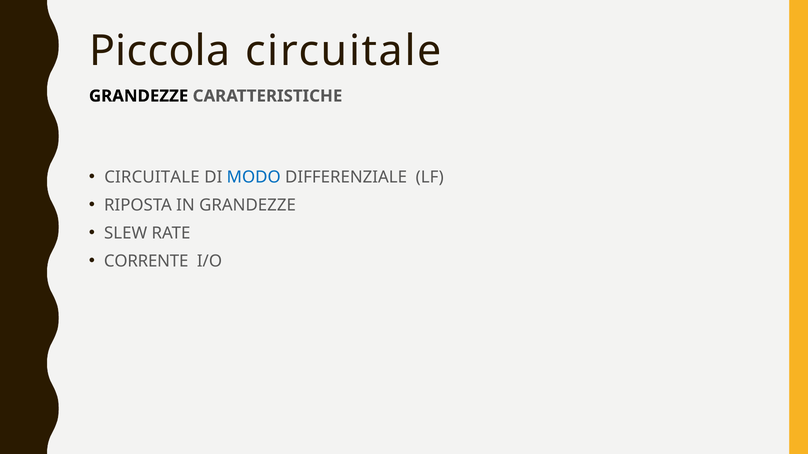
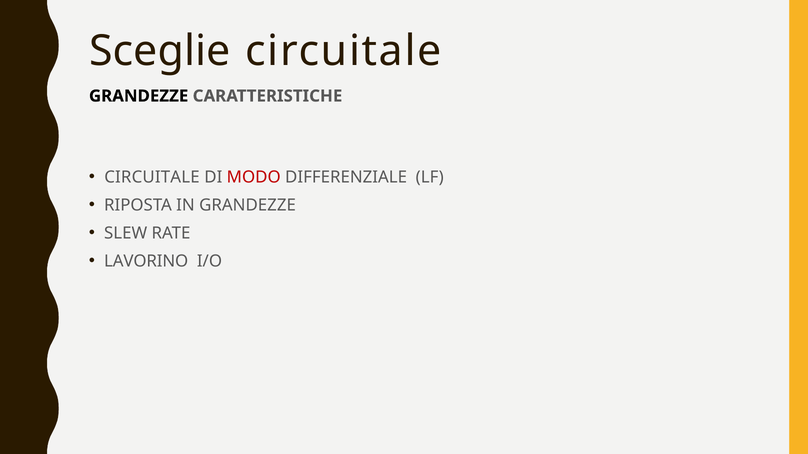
Piccola: Piccola -> Sceglie
MODO colour: blue -> red
CORRENTE: CORRENTE -> LAVORINO
